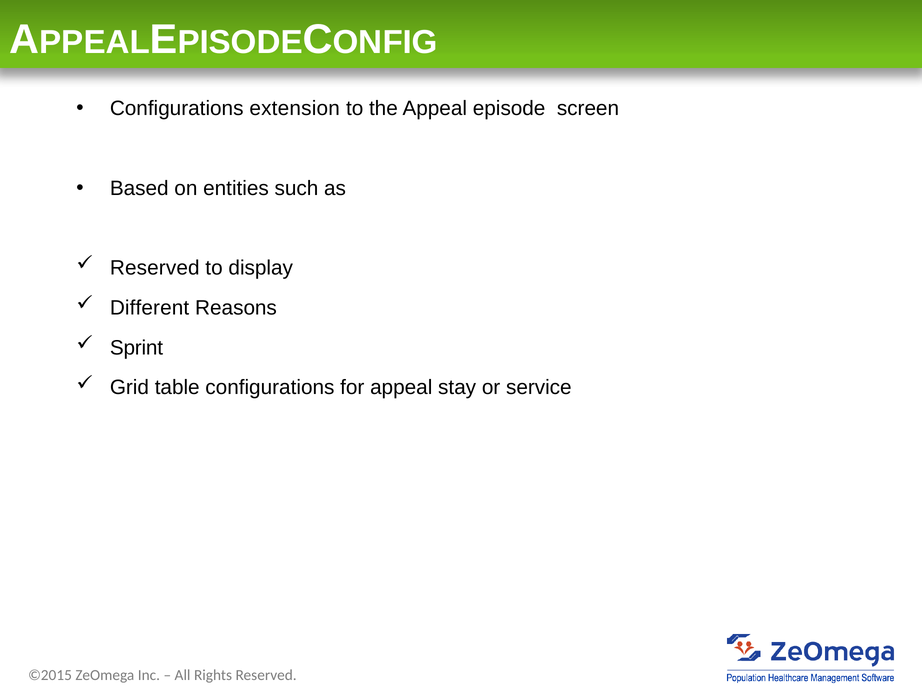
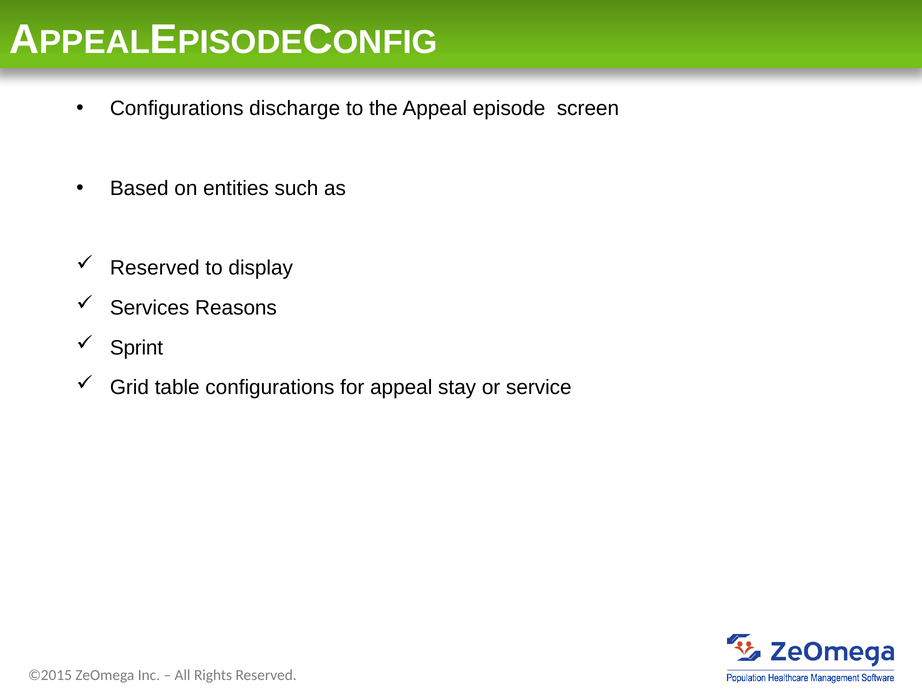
extension: extension -> discharge
Different: Different -> Services
